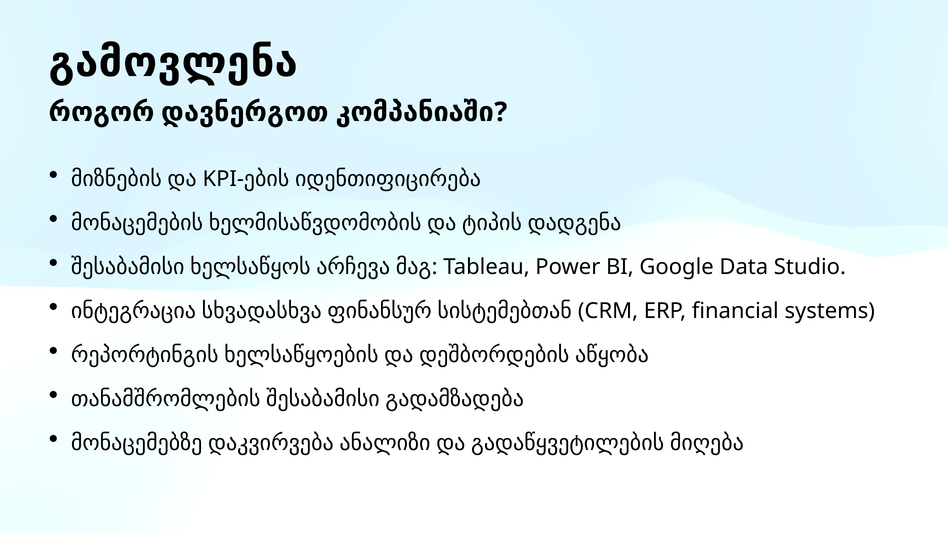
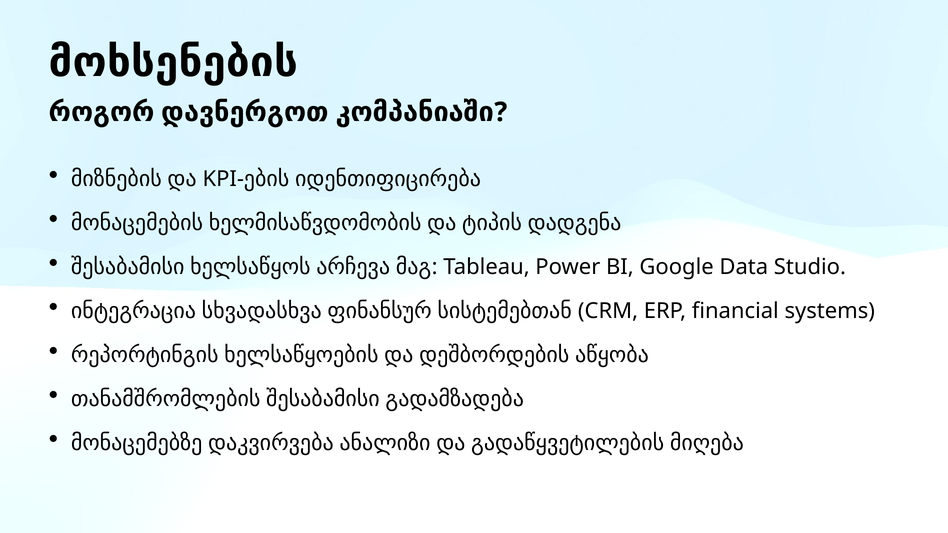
გამოვლენა: გამოვლენა -> მოხსენების
